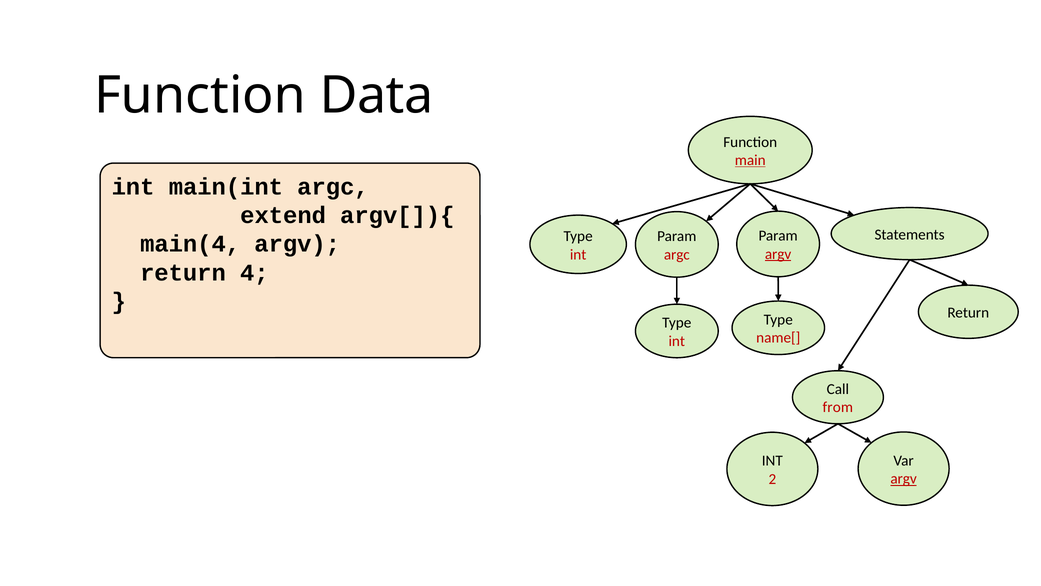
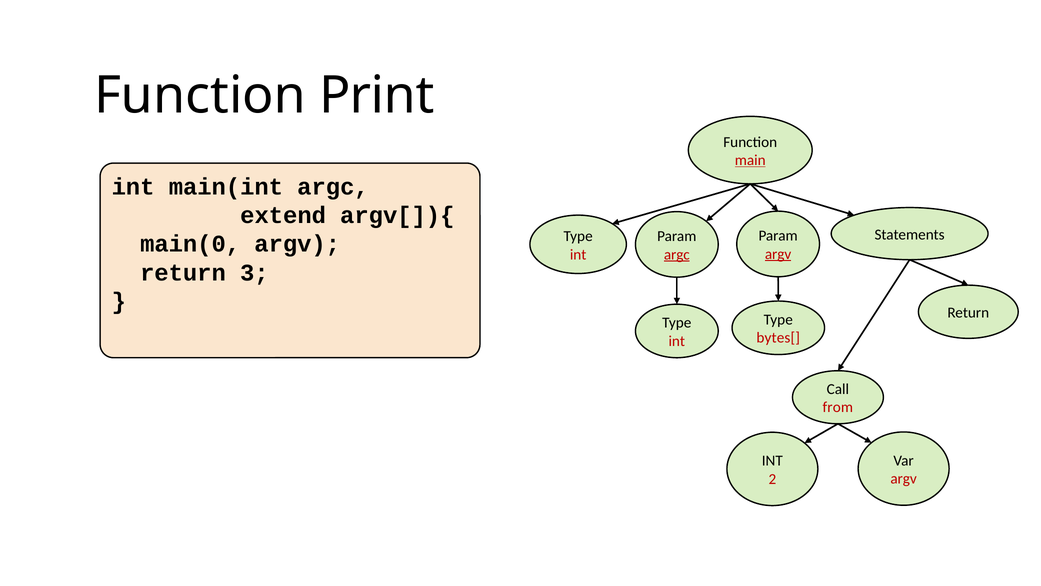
Data: Data -> Print
main(4: main(4 -> main(0
argc at (677, 254) underline: none -> present
4: 4 -> 3
name[: name[ -> bytes[
argv at (904, 478) underline: present -> none
